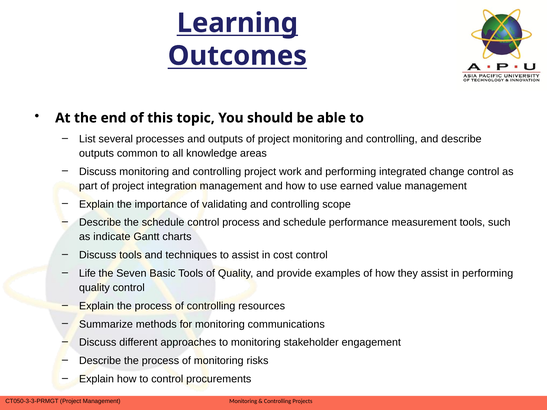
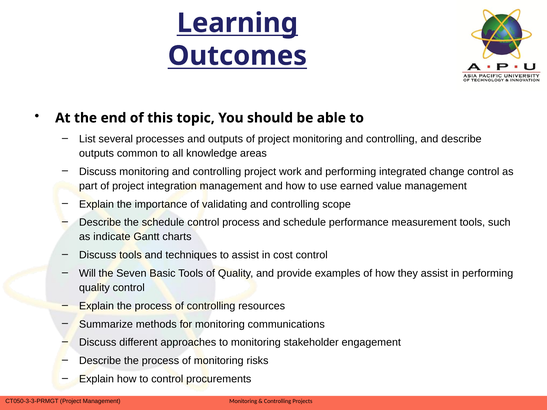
Life: Life -> Will
